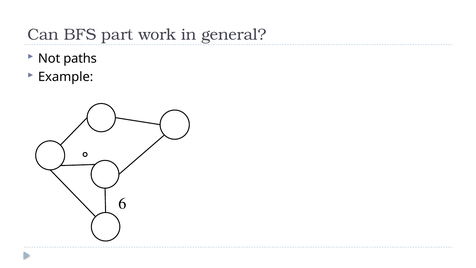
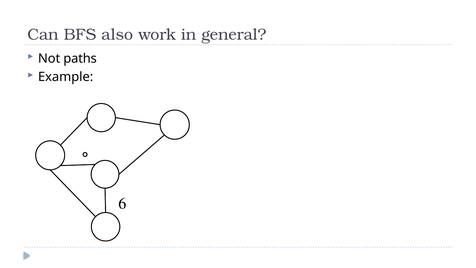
part: part -> also
